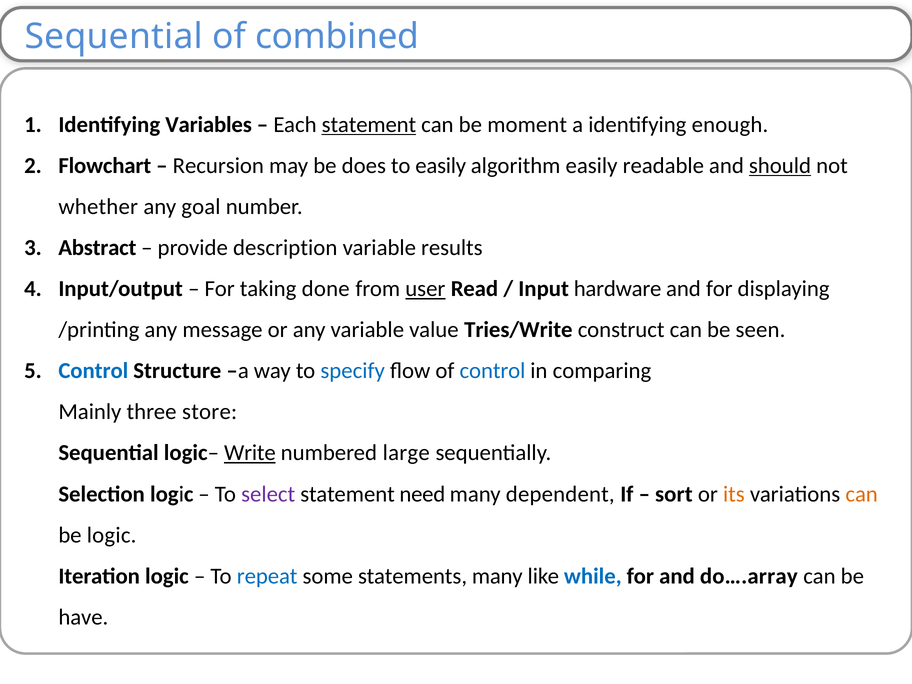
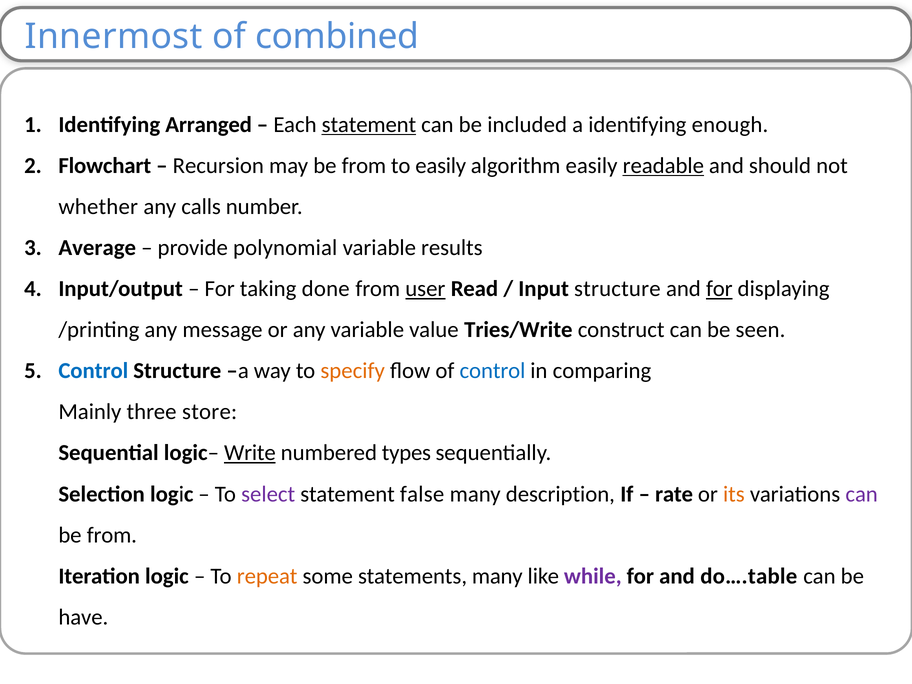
Sequential at (114, 37): Sequential -> Innermost
Variables: Variables -> Arranged
moment: moment -> included
may be does: does -> from
readable underline: none -> present
should underline: present -> none
goal: goal -> calls
Abstract: Abstract -> Average
description: description -> polynomial
Input hardware: hardware -> structure
for at (719, 289) underline: none -> present
specify colour: blue -> orange
large: large -> types
need: need -> false
dependent: dependent -> description
sort: sort -> rate
can at (862, 494) colour: orange -> purple
logic at (112, 535): logic -> from
repeat colour: blue -> orange
while colour: blue -> purple
do….array: do….array -> do….table
